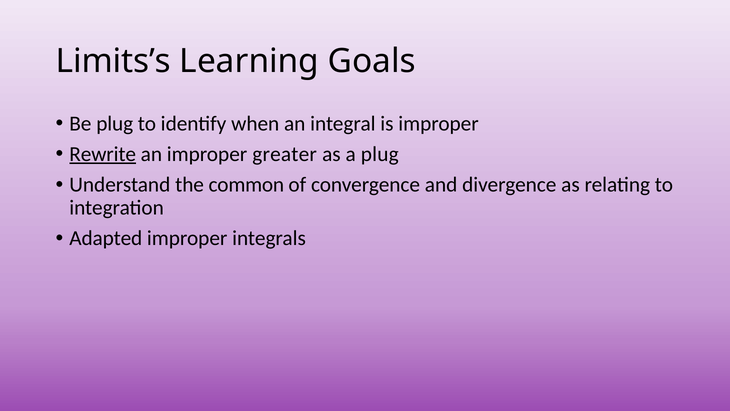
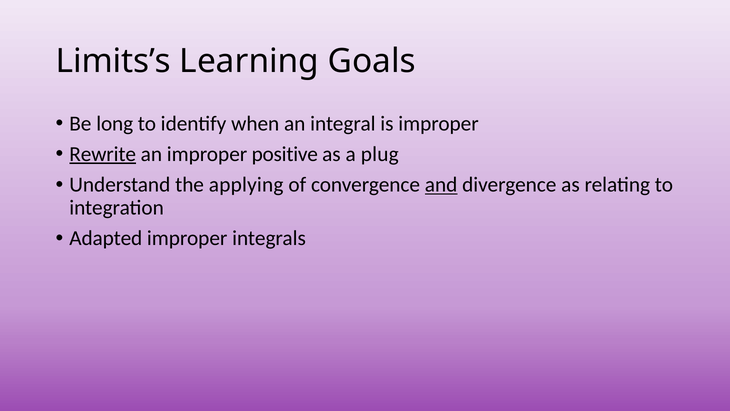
Be plug: plug -> long
greater: greater -> positive
common: common -> applying
and underline: none -> present
